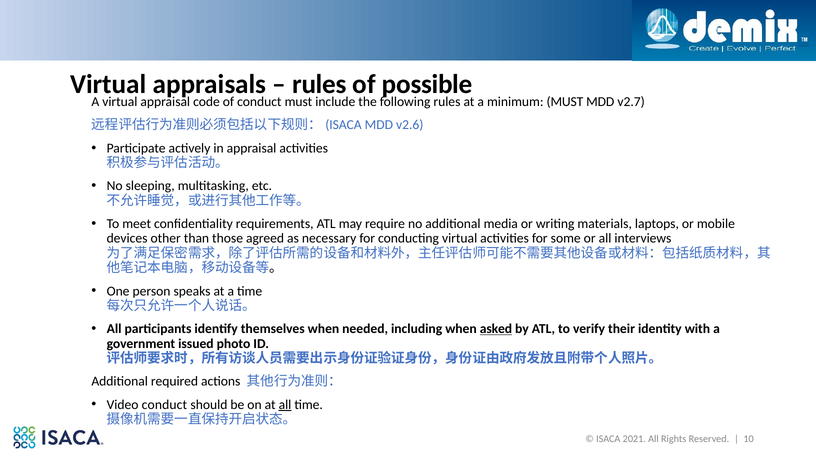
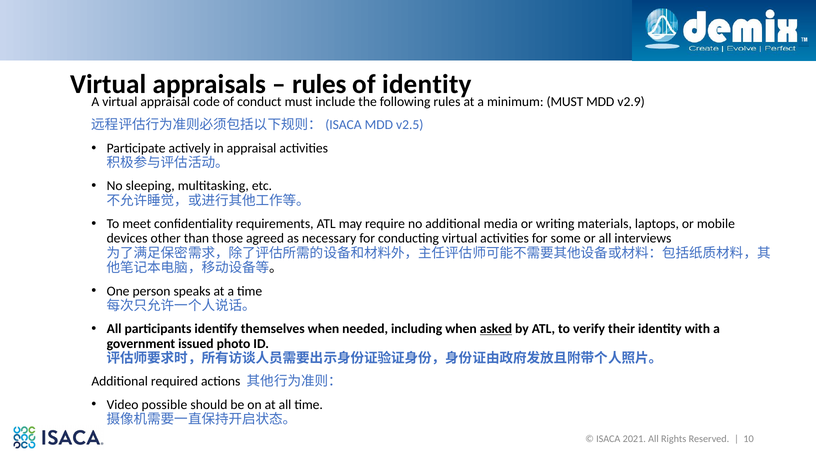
of possible: possible -> identity
v2.7: v2.7 -> v2.9
v2.6: v2.6 -> v2.5
Video conduct: conduct -> possible
all at (285, 405) underline: present -> none
